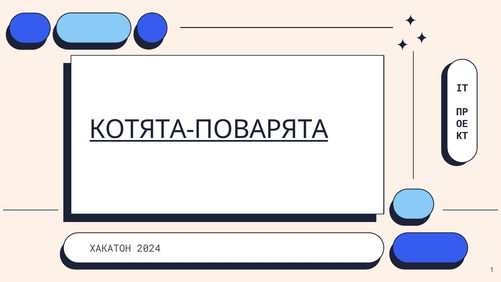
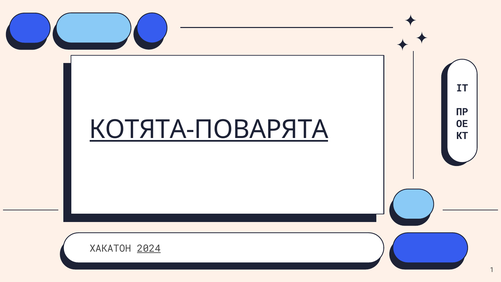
2024 underline: none -> present
